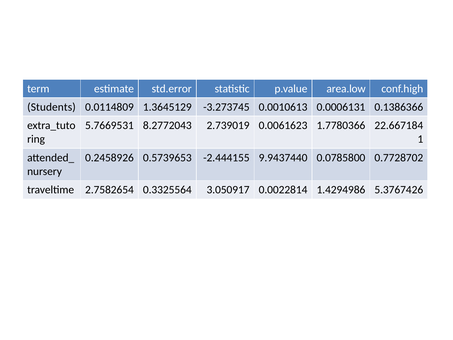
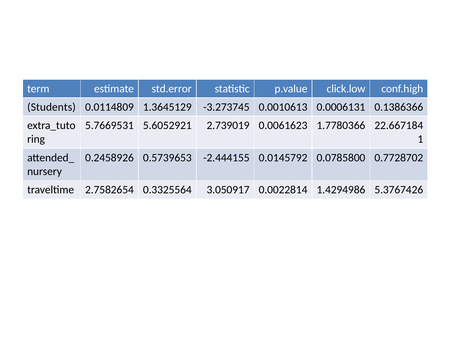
area.low: area.low -> click.low
8.2772043: 8.2772043 -> 5.6052921
9.9437440: 9.9437440 -> 0.0145792
